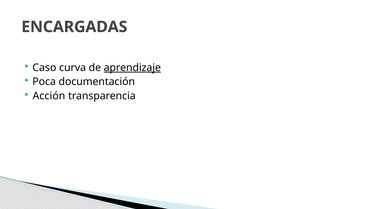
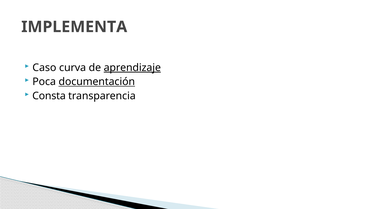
ENCARGADAS: ENCARGADAS -> IMPLEMENTA
documentación underline: none -> present
Acción: Acción -> Consta
